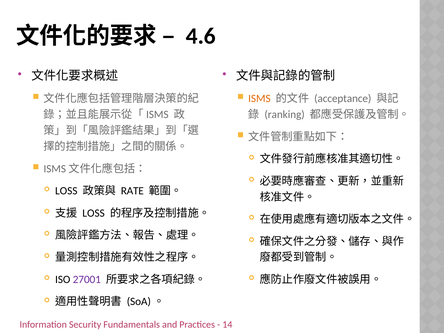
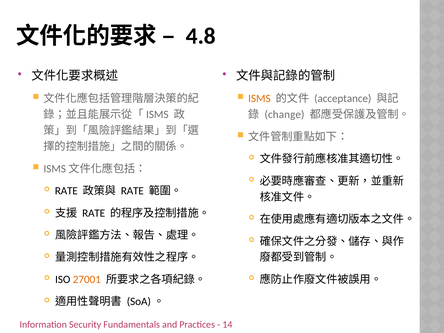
4.6: 4.6 -> 4.8
ranking: ranking -> change
LOSS at (66, 191): LOSS -> RATE
LOSS at (94, 213): LOSS -> RATE
27001 colour: purple -> orange
